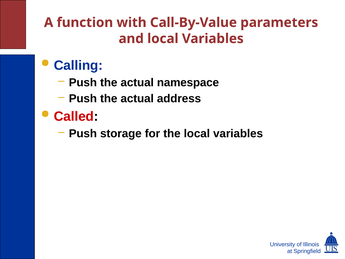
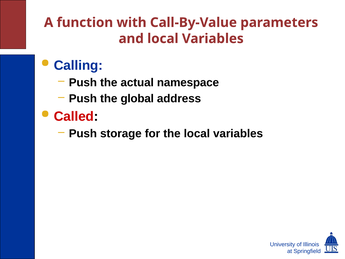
actual at (137, 99): actual -> global
